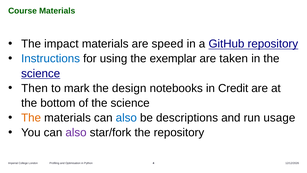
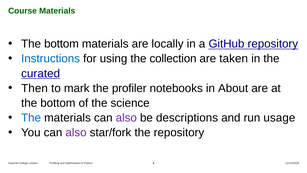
impact at (61, 44): impact -> bottom
speed: speed -> locally
exemplar: exemplar -> collection
science at (41, 73): science -> curated
design: design -> profiler
Credit: Credit -> About
The at (31, 118) colour: orange -> blue
also at (126, 118) colour: blue -> purple
